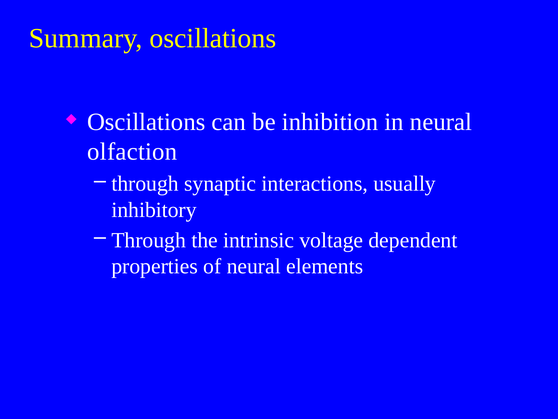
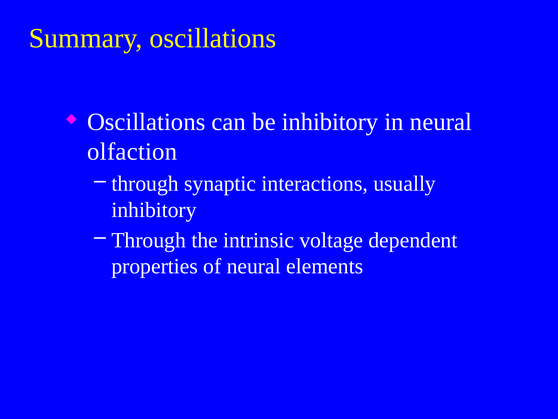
be inhibition: inhibition -> inhibitory
